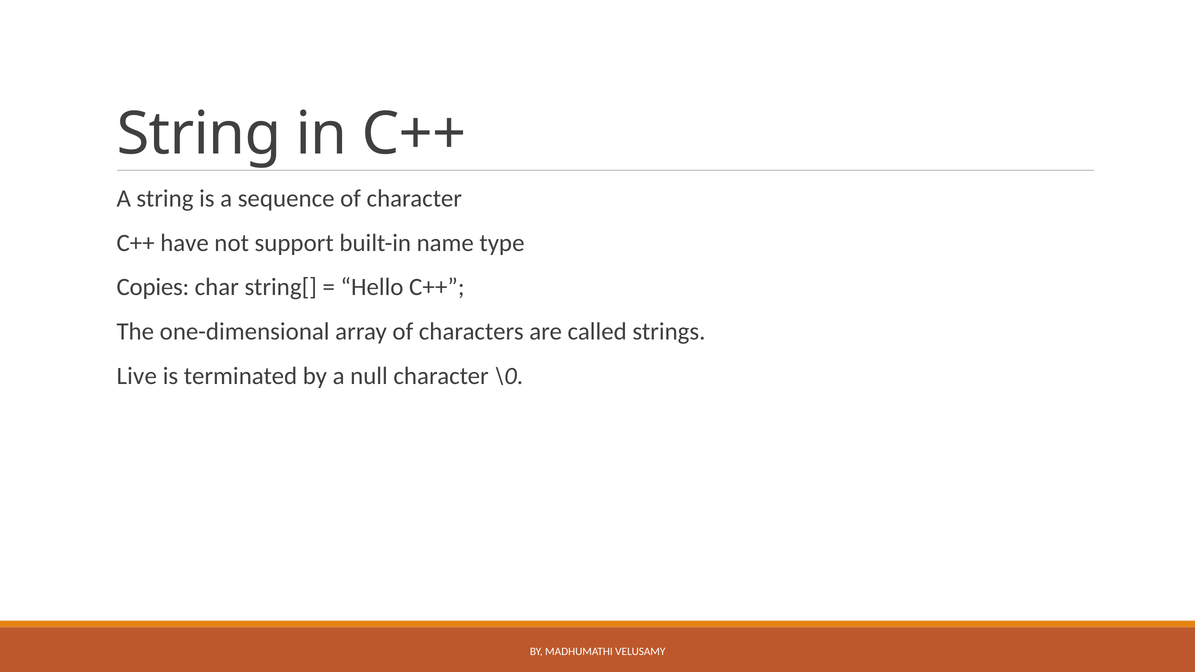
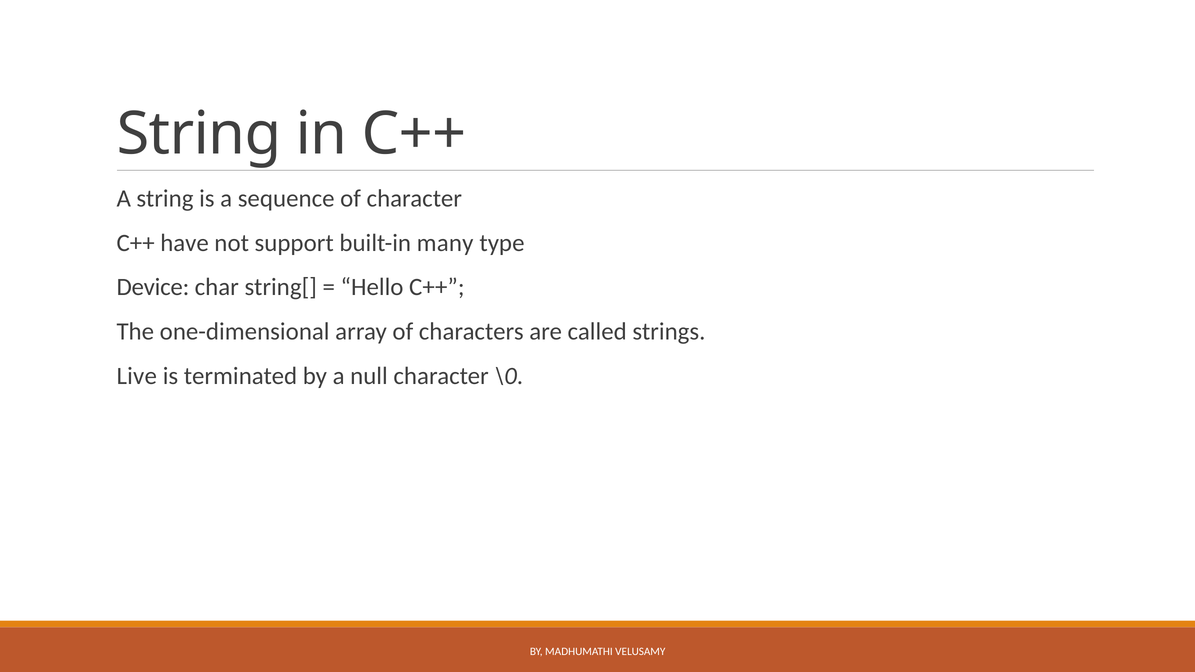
name: name -> many
Copies: Copies -> Device
